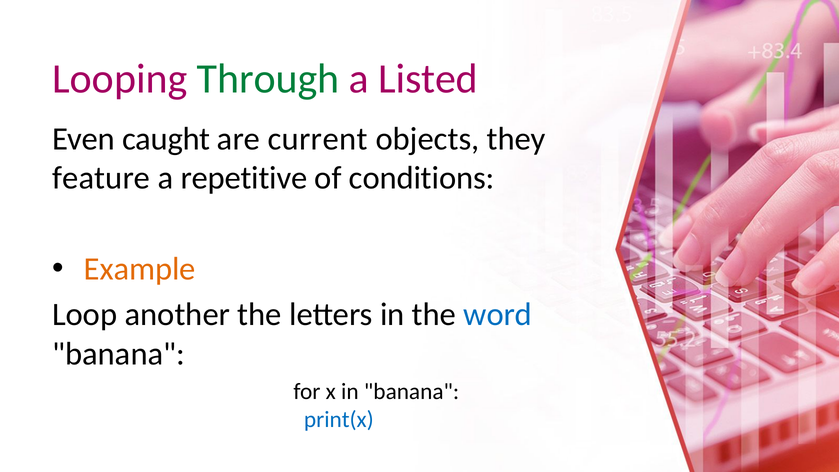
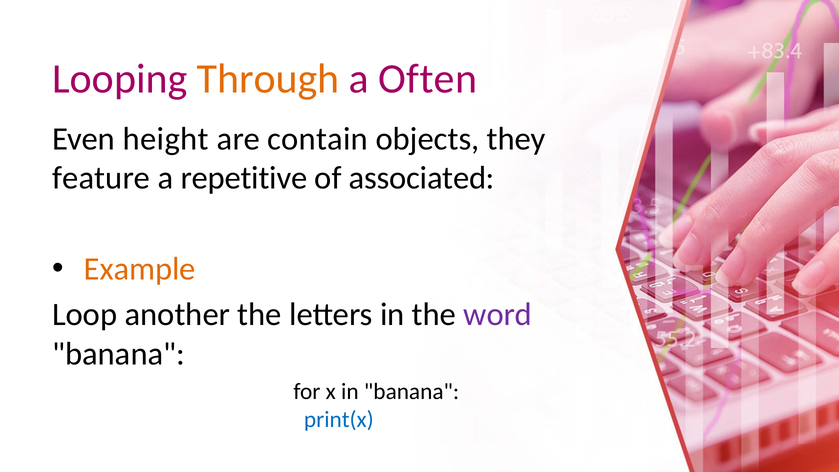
Through colour: green -> orange
Listed: Listed -> Often
caught: caught -> height
current: current -> contain
conditions: conditions -> associated
word colour: blue -> purple
